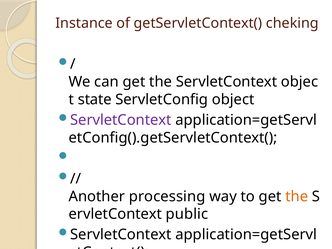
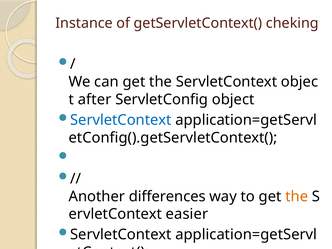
state: state -> after
ServletContext at (121, 120) colour: purple -> blue
processing: processing -> differences
public: public -> easier
